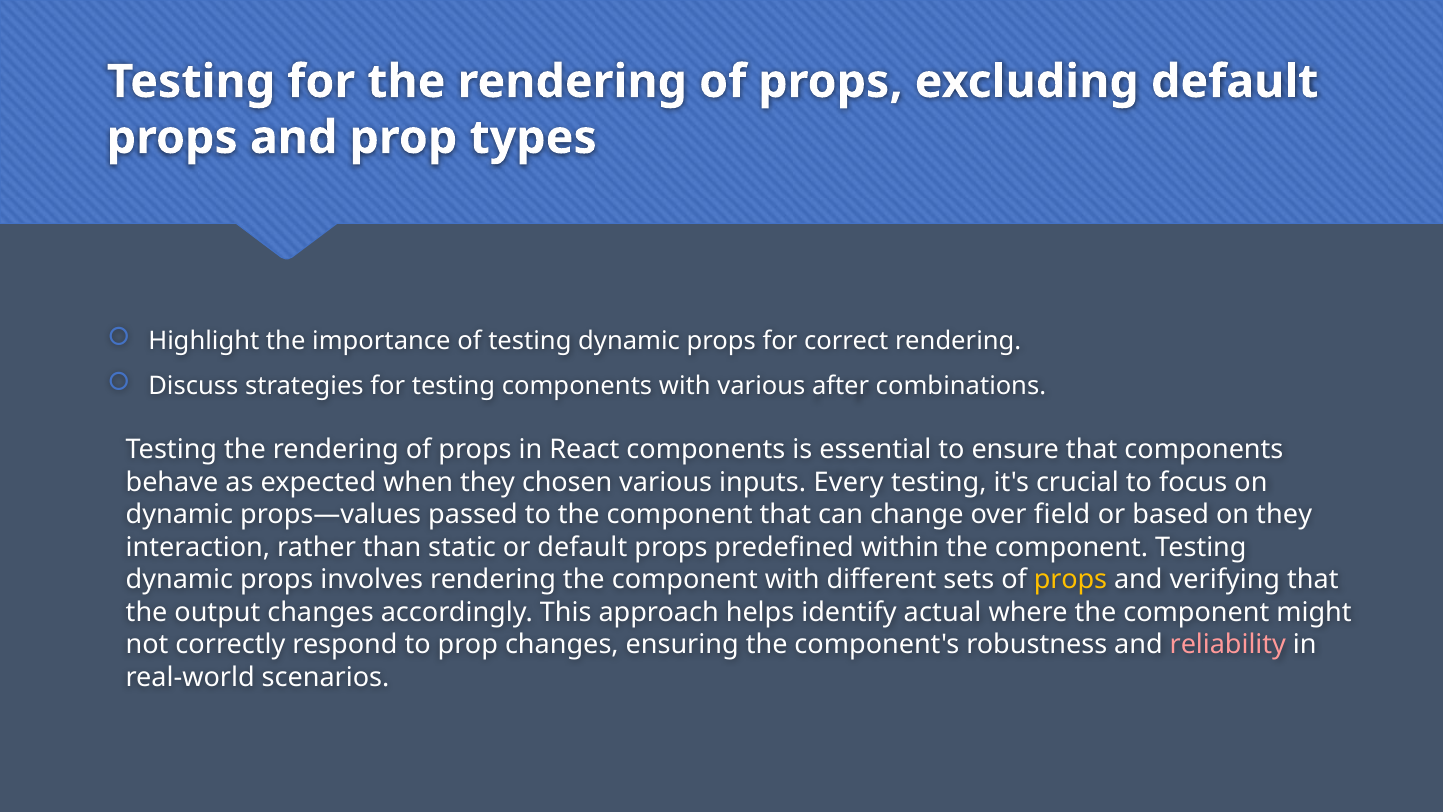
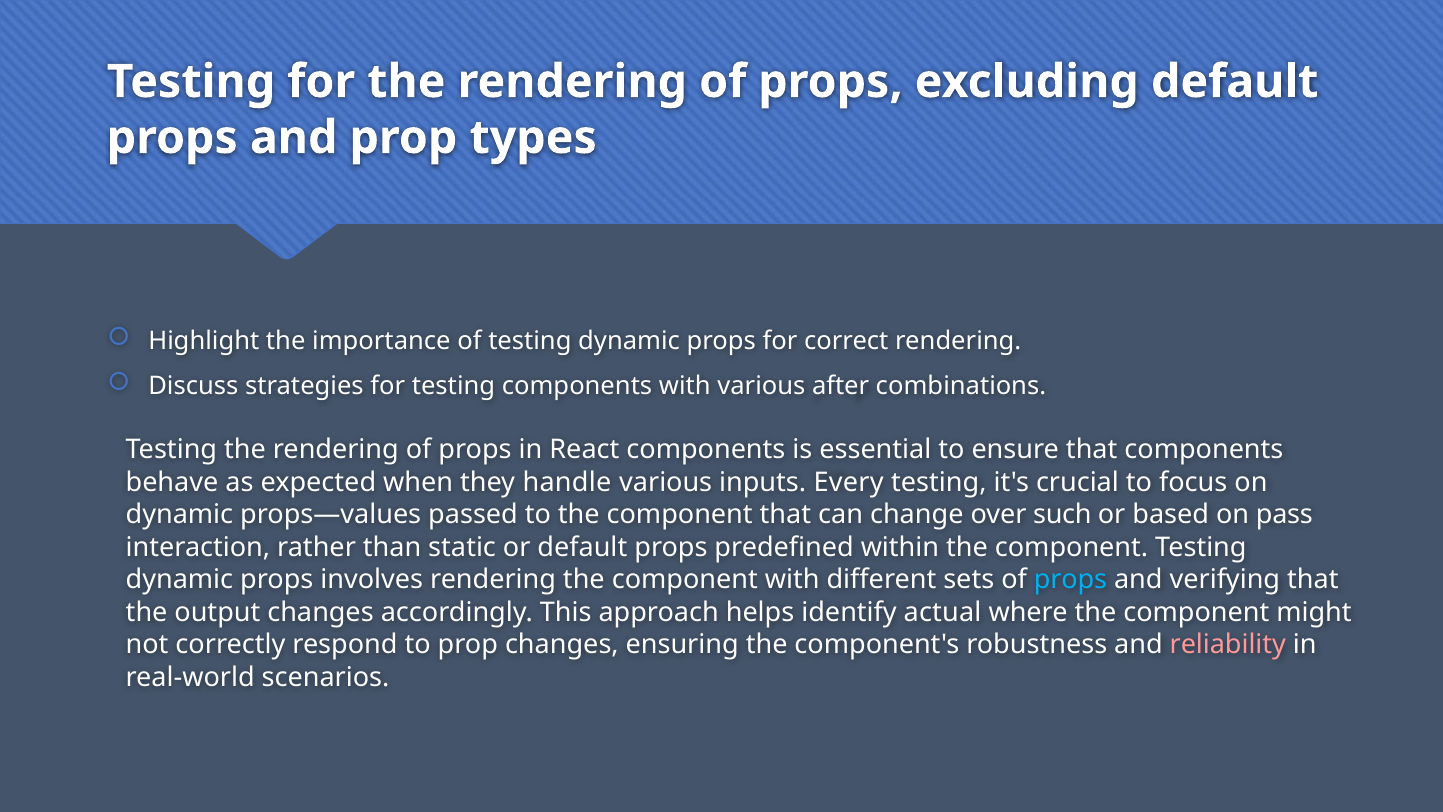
chosen: chosen -> handle
field: field -> such
on they: they -> pass
props at (1071, 579) colour: yellow -> light blue
